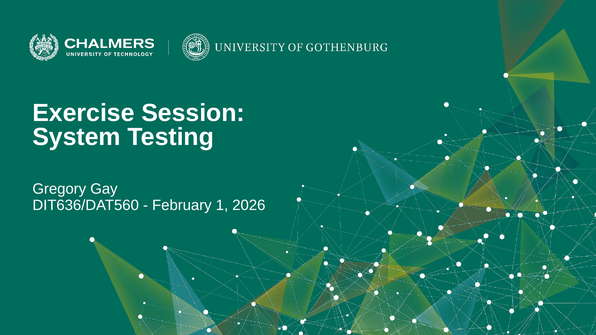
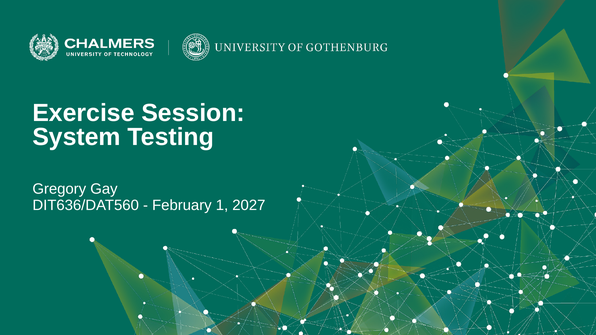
2026: 2026 -> 2027
